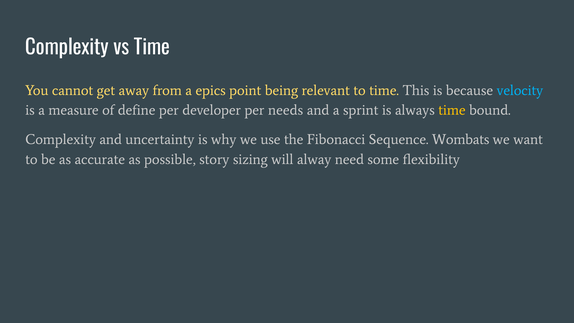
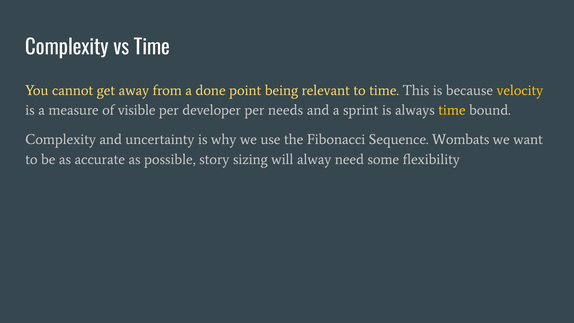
epics: epics -> done
velocity colour: light blue -> yellow
define: define -> visible
